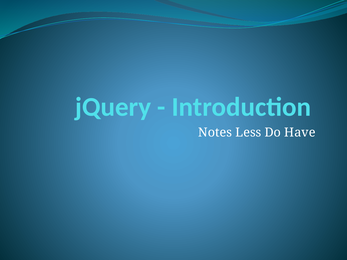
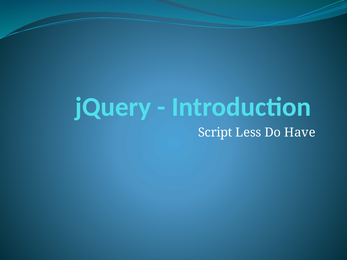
Notes: Notes -> Script
